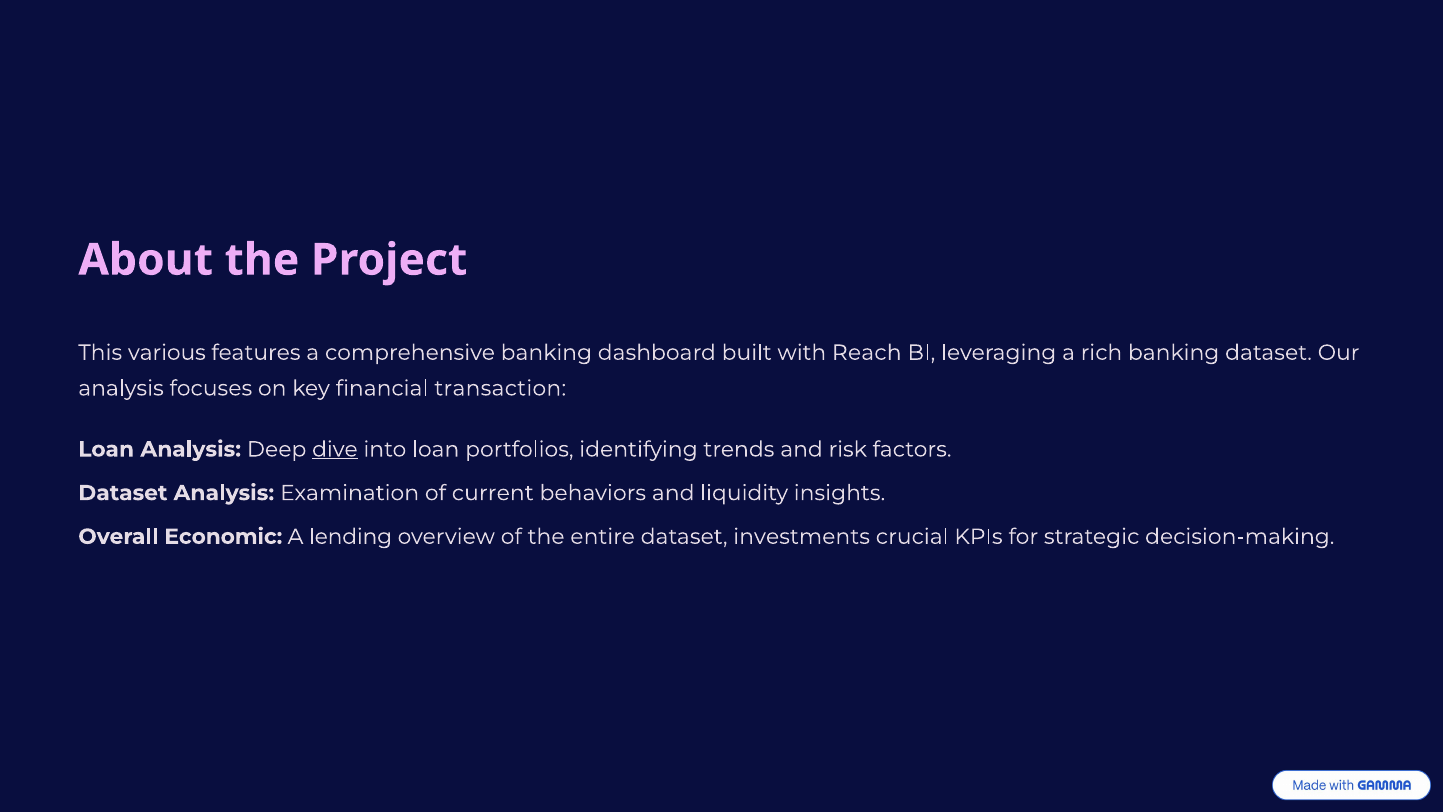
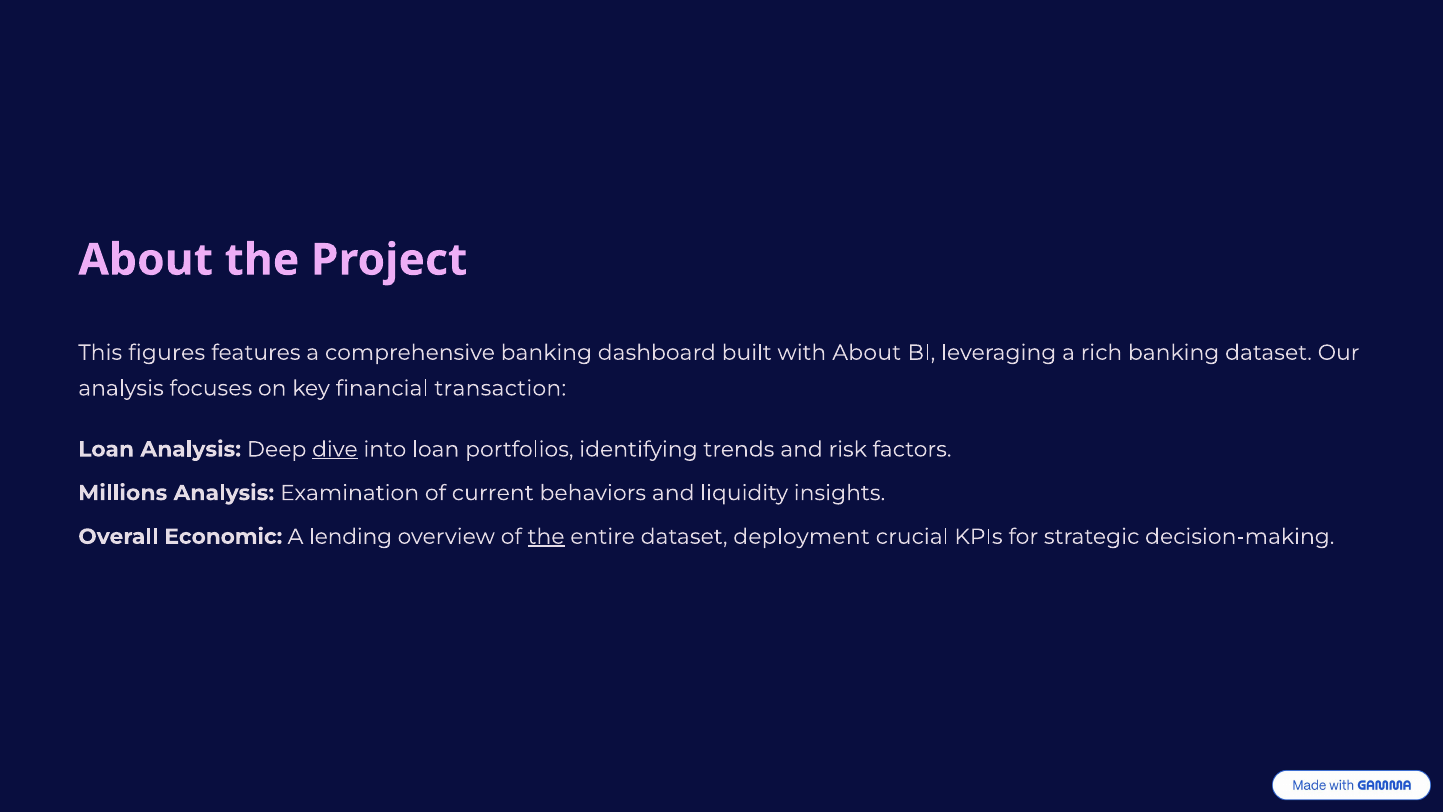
various: various -> figures
with Reach: Reach -> About
Dataset at (123, 493): Dataset -> Millions
the at (546, 536) underline: none -> present
investments: investments -> deployment
